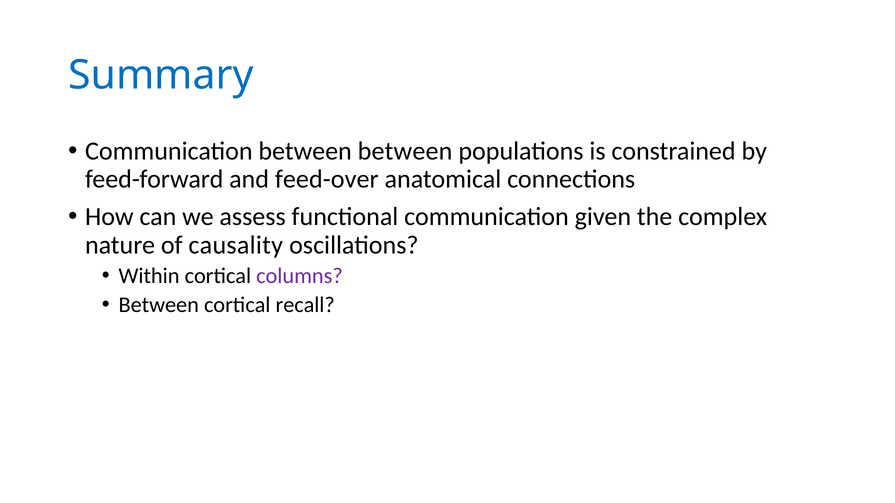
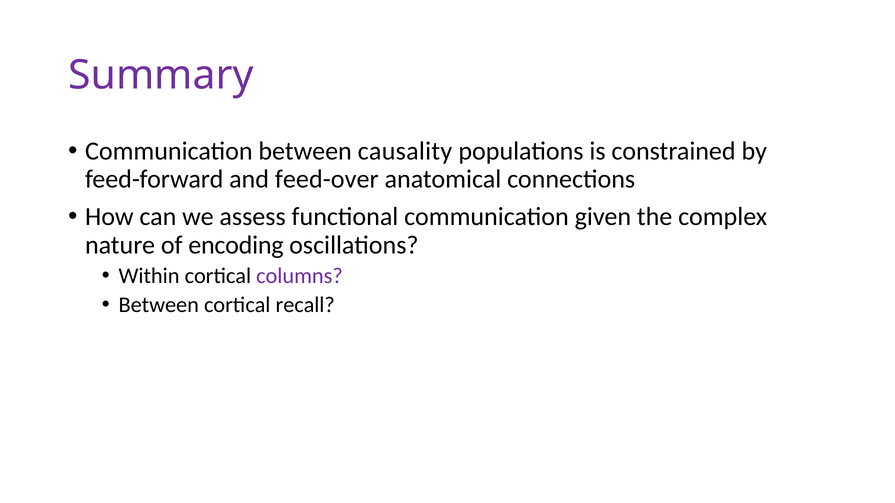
Summary colour: blue -> purple
between between: between -> causality
causality: causality -> encoding
